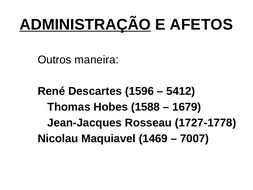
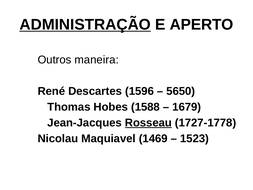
AFETOS: AFETOS -> APERTO
5412: 5412 -> 5650
Rosseau underline: none -> present
7007: 7007 -> 1523
